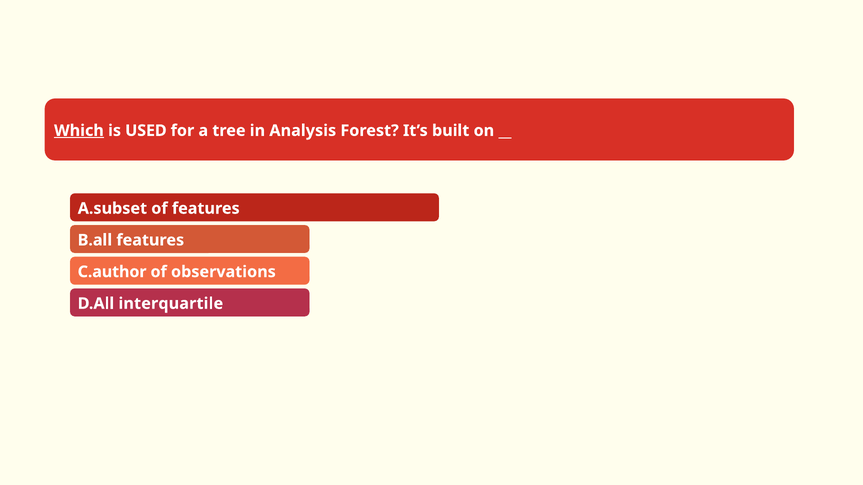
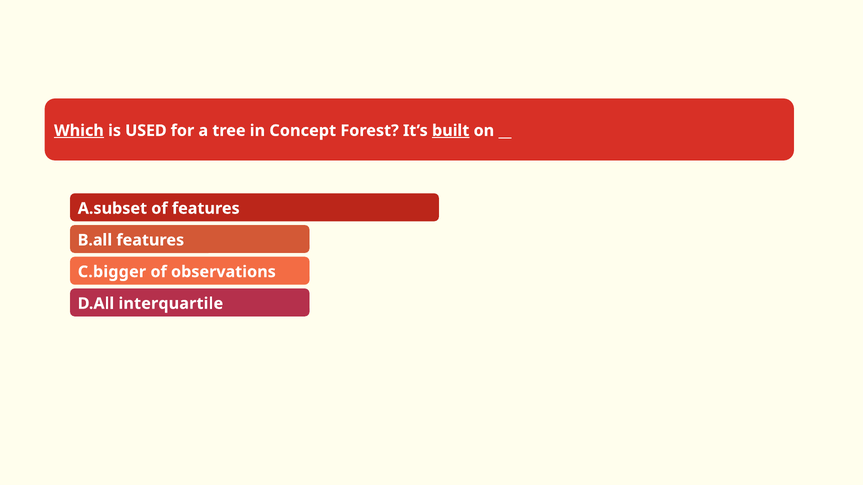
Analysis: Analysis -> Concept
built underline: none -> present
C.author: C.author -> C.bigger
